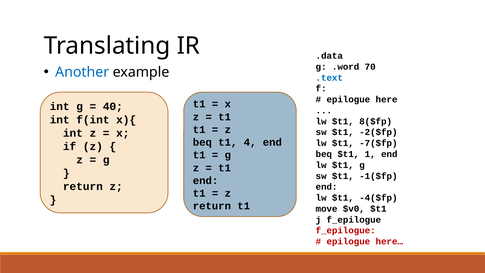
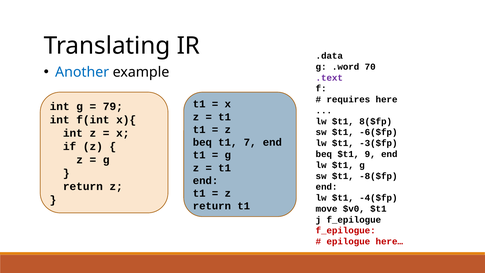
.text colour: blue -> purple
epilogue at (348, 99): epilogue -> requires
40: 40 -> 79
-2($fp: -2($fp -> -6($fp
4: 4 -> 7
-7($fp: -7($fp -> -3($fp
1: 1 -> 9
-1($fp: -1($fp -> -8($fp
